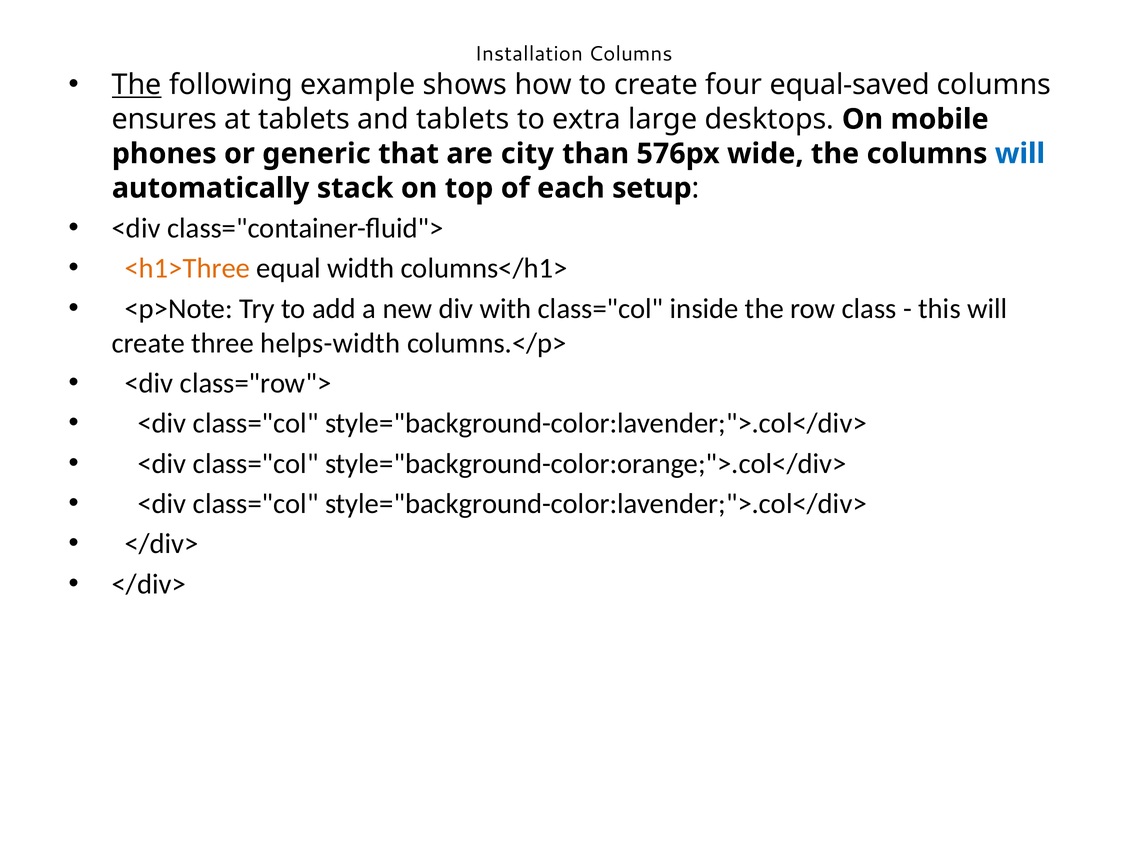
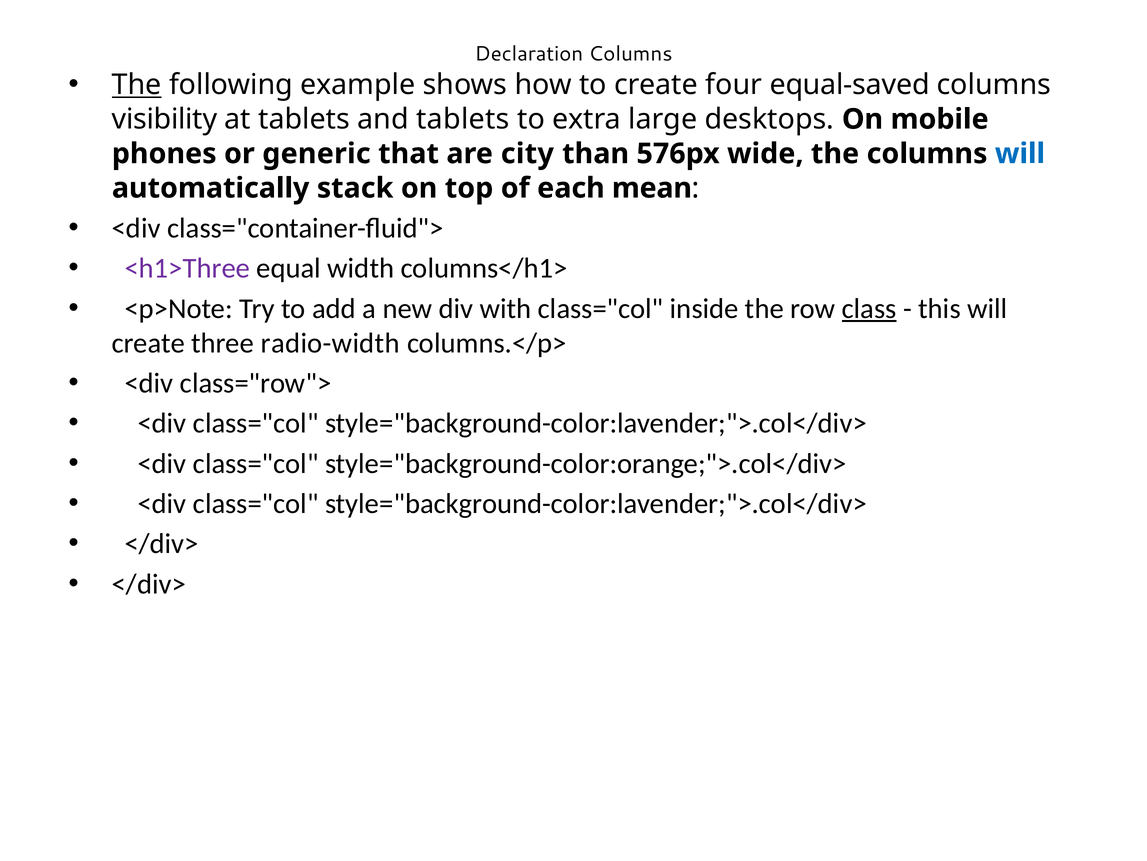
Installation: Installation -> Declaration
ensures: ensures -> visibility
setup: setup -> mean
<h1>Three colour: orange -> purple
class underline: none -> present
helps-width: helps-width -> radio-width
